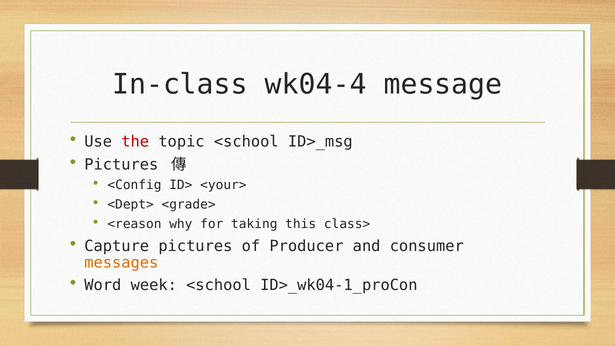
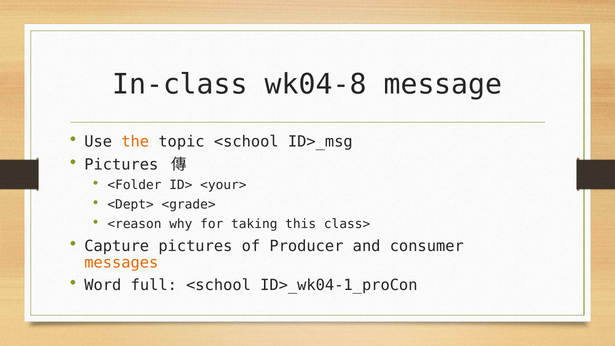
wk04-4: wk04-4 -> wk04-8
the colour: red -> orange
<Config: <Config -> <Folder
week: week -> full
